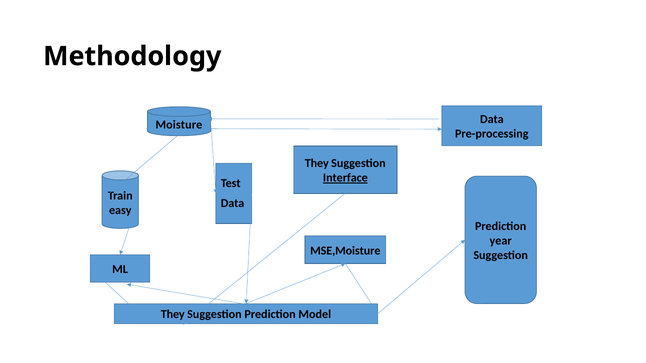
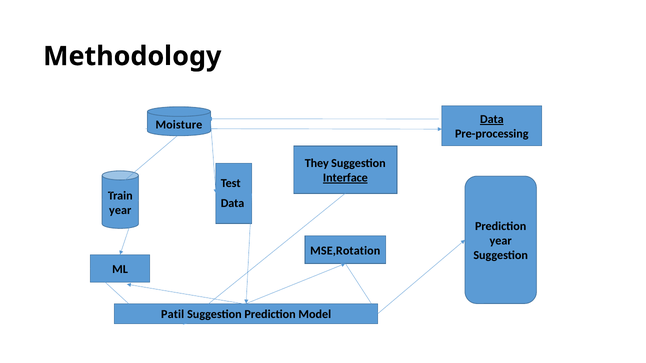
Data at (492, 119) underline: none -> present
easy at (120, 210): easy -> year
MSE,Moisture: MSE,Moisture -> MSE,Rotation
They at (173, 315): They -> Patil
